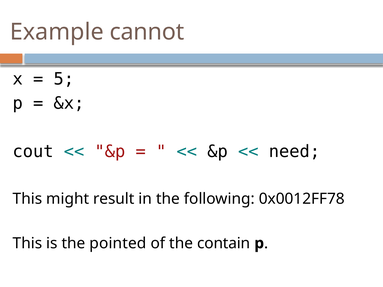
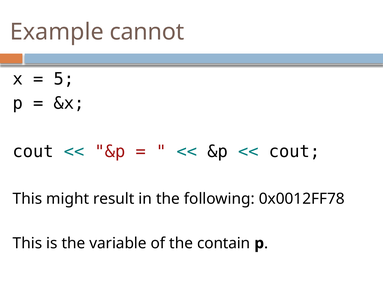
need at (295, 152): need -> cout
pointed: pointed -> variable
